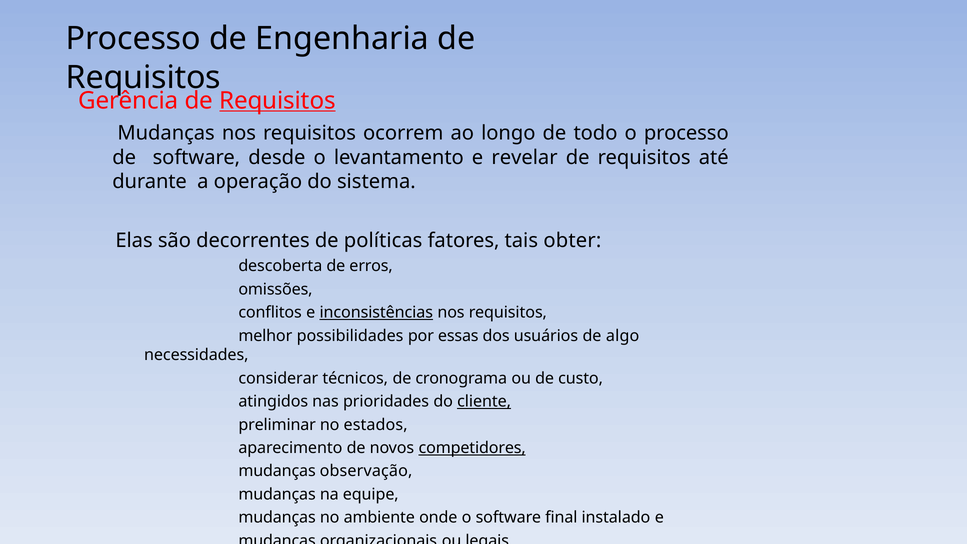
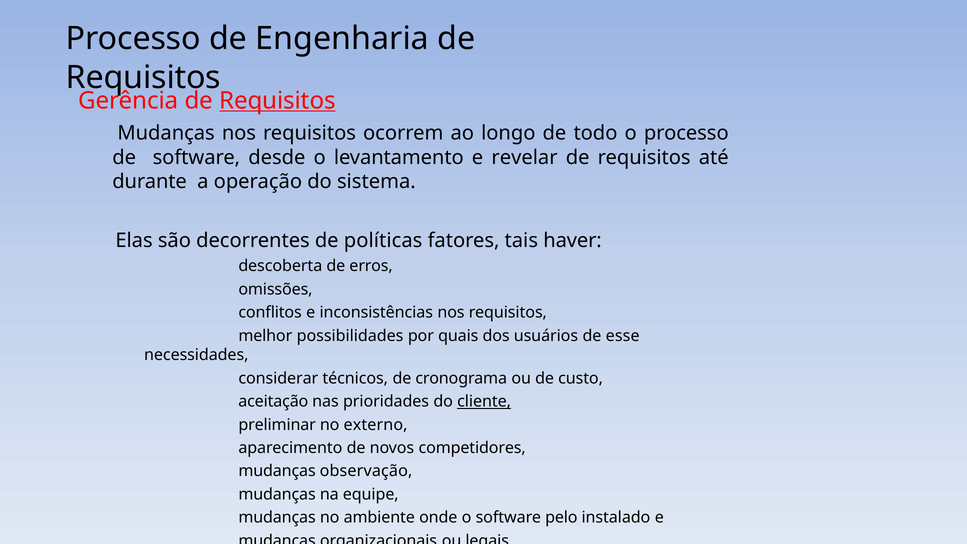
obter: obter -> haver
inconsistências underline: present -> none
essas: essas -> quais
algo: algo -> esse
atingidos: atingidos -> aceitação
estados: estados -> externo
competidores underline: present -> none
final: final -> pelo
